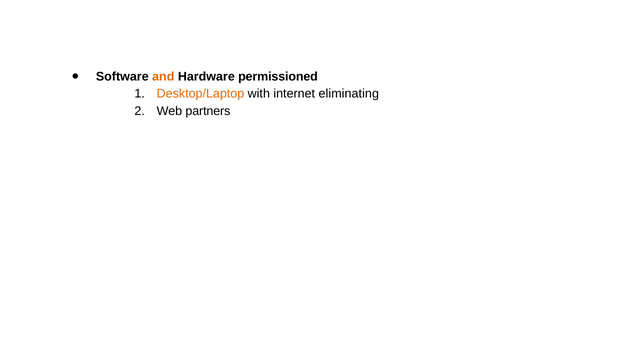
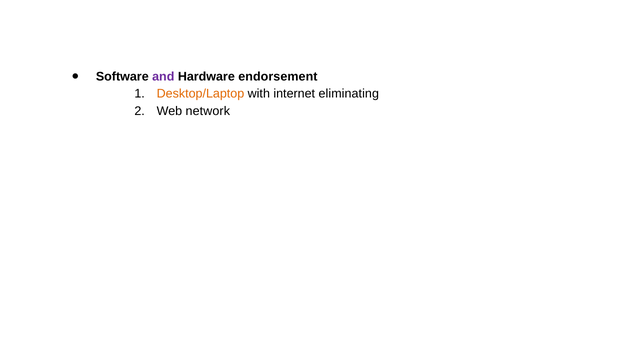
and colour: orange -> purple
permissioned: permissioned -> endorsement
partners: partners -> network
